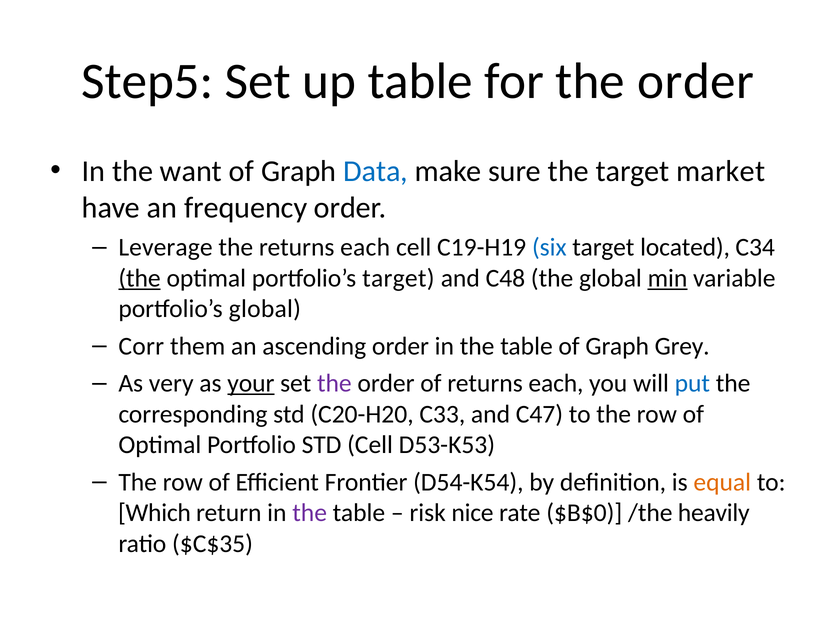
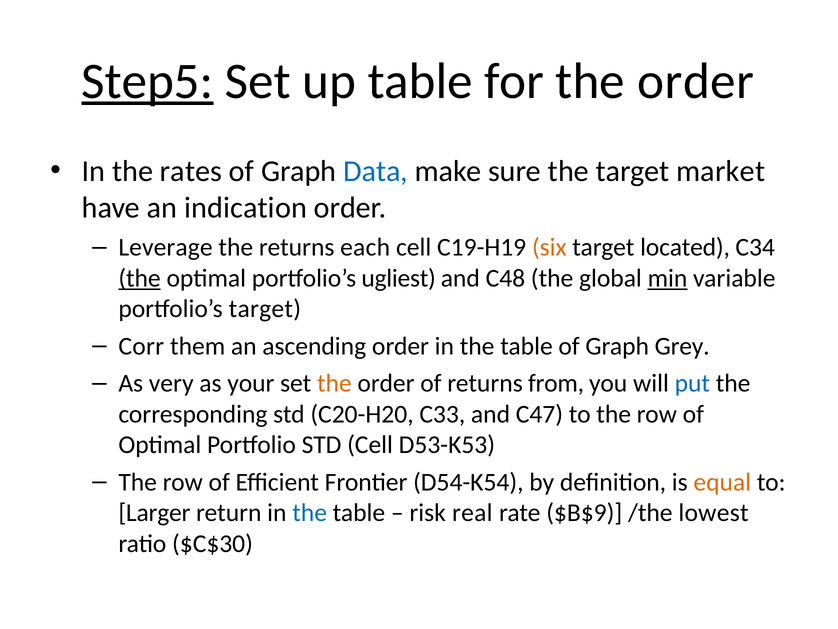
Step5 underline: none -> present
want: want -> rates
frequency: frequency -> indication
six colour: blue -> orange
portfolio’s target: target -> ugliest
portfolio’s global: global -> target
your underline: present -> none
the at (334, 383) colour: purple -> orange
of returns each: each -> from
Which: Which -> Larger
the at (310, 512) colour: purple -> blue
nice: nice -> real
$B$0: $B$0 -> $B$9
heavily: heavily -> lowest
$C$35: $C$35 -> $C$30
